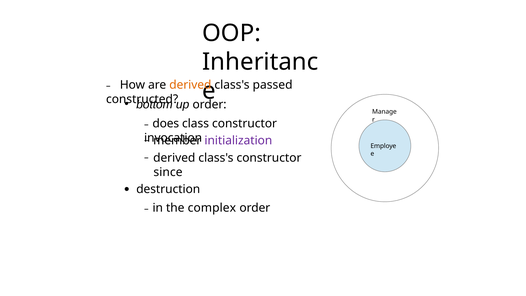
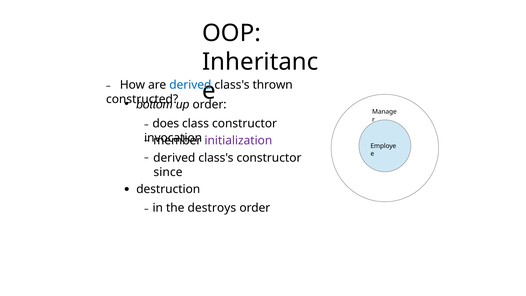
derived at (190, 85) colour: orange -> blue
passed: passed -> thrown
complex: complex -> destroys
